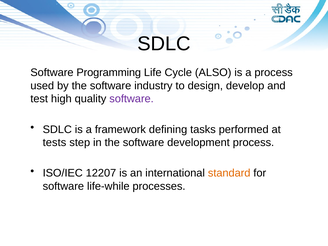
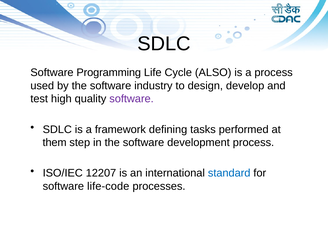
tests: tests -> them
standard colour: orange -> blue
life-while: life-while -> life-code
